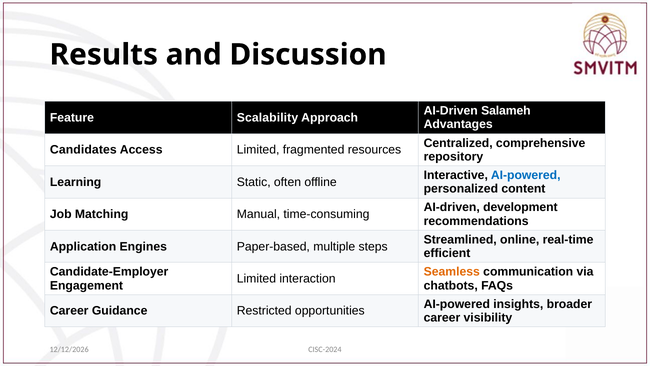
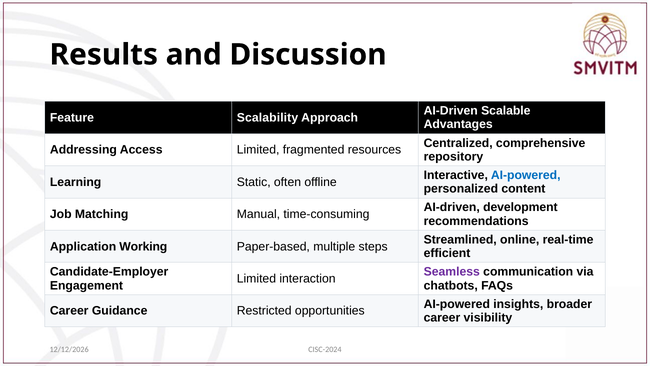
Salameh: Salameh -> Scalable
Candidates: Candidates -> Addressing
Engines: Engines -> Working
Seamless colour: orange -> purple
